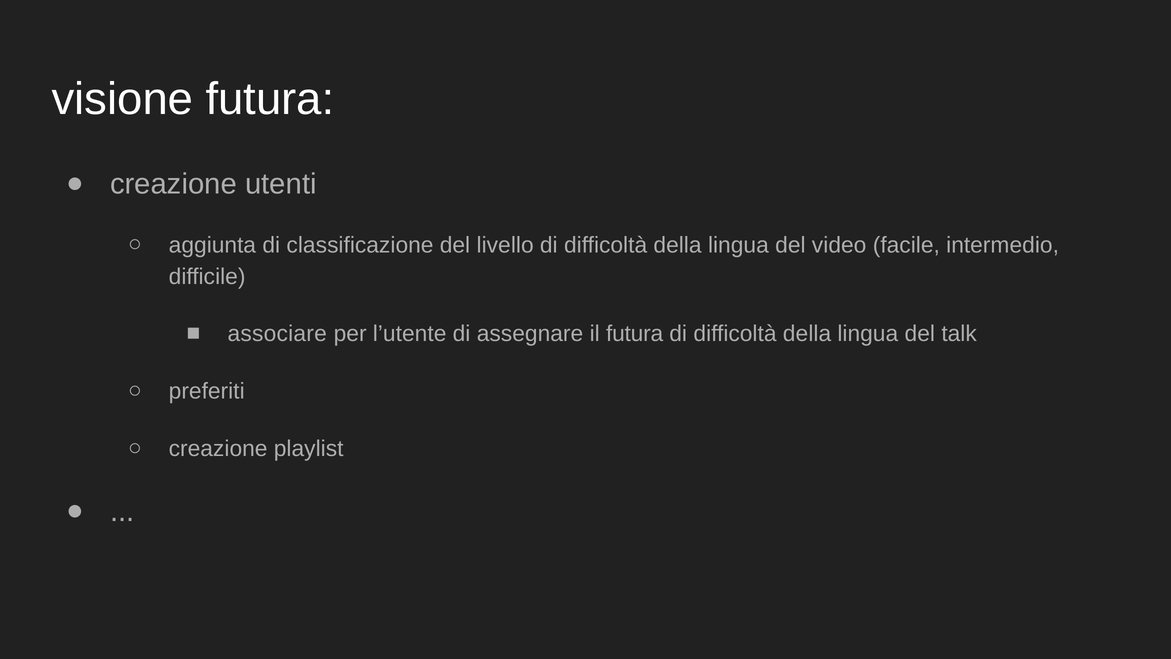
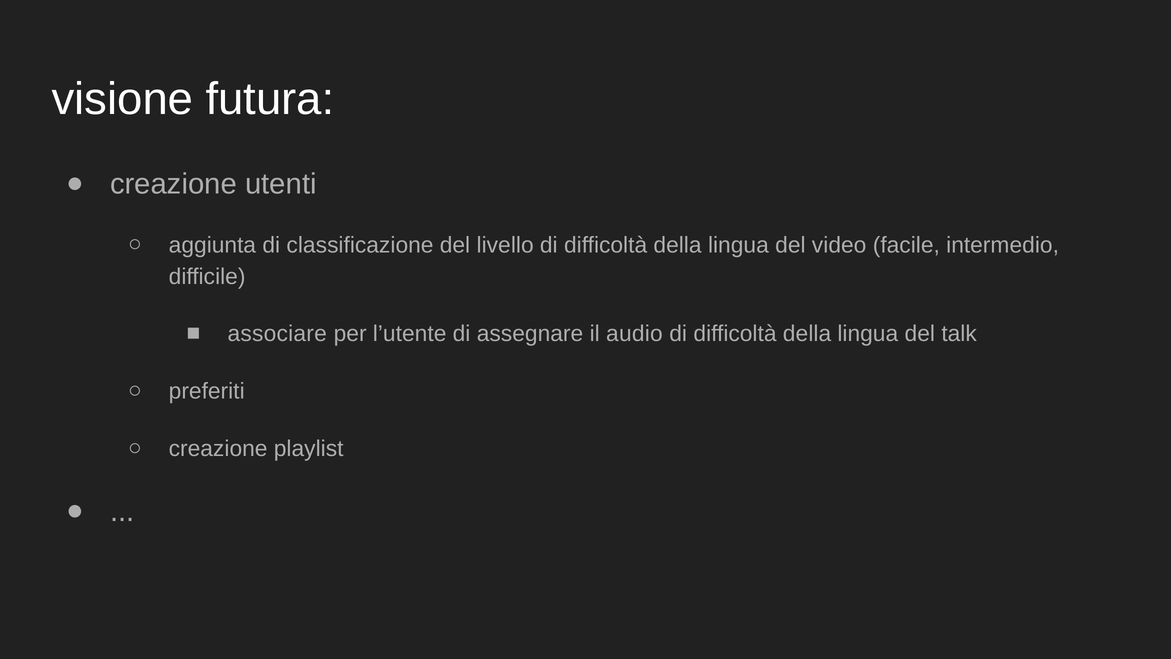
il futura: futura -> audio
